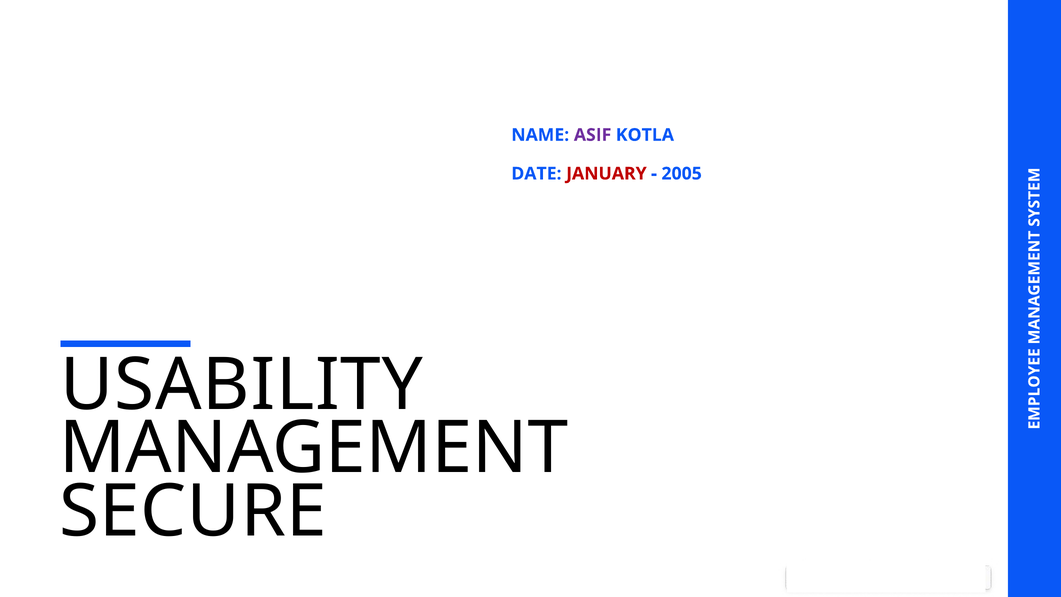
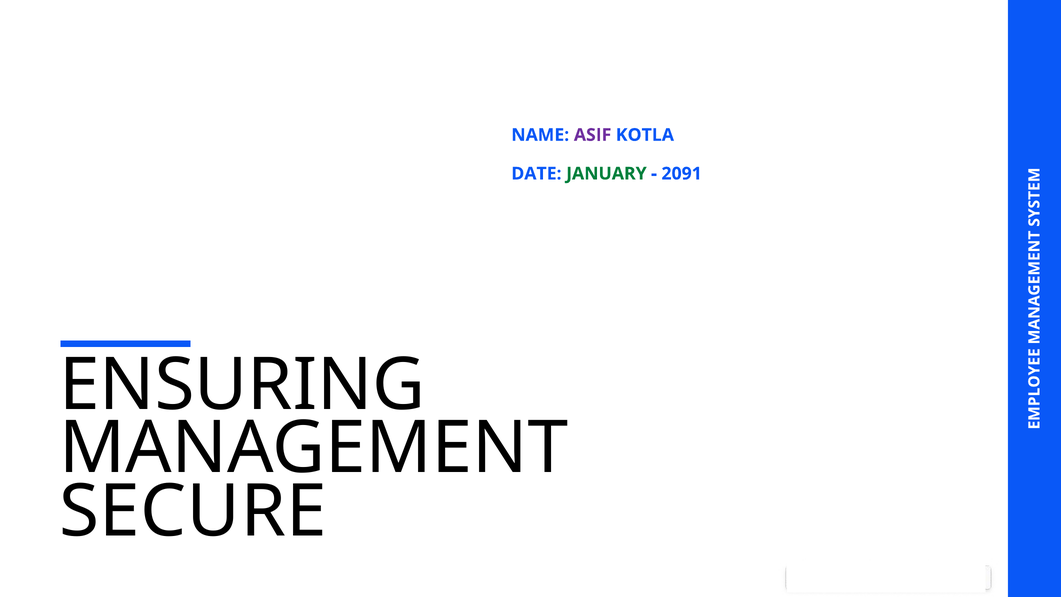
JANUARY colour: red -> green
2005: 2005 -> 2091
USABILITY: USABILITY -> ENSURING
